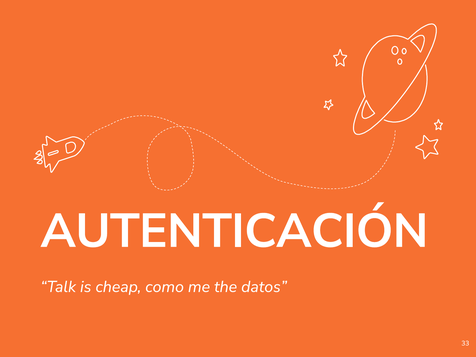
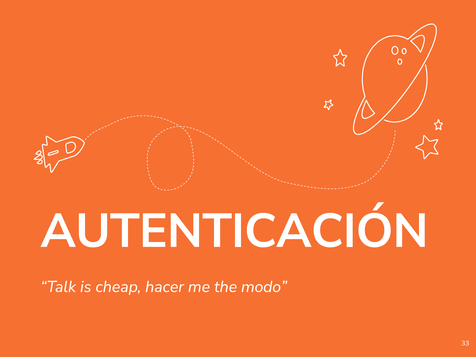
como: como -> hacer
datos: datos -> modo
